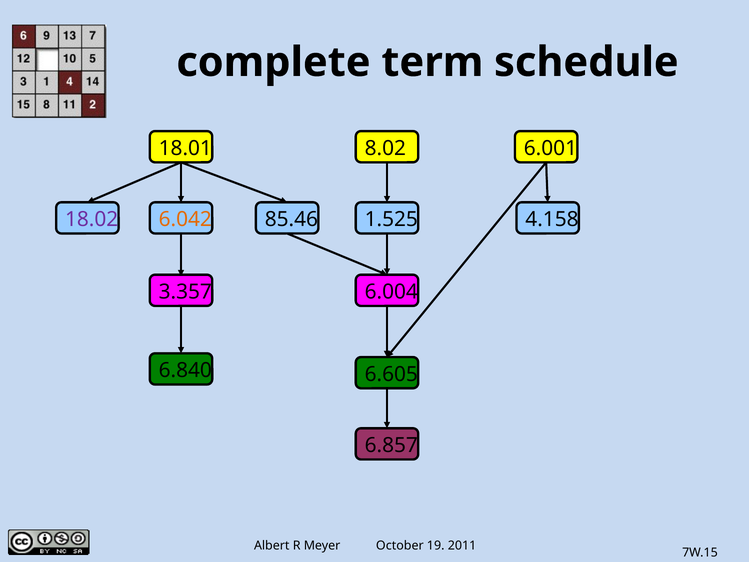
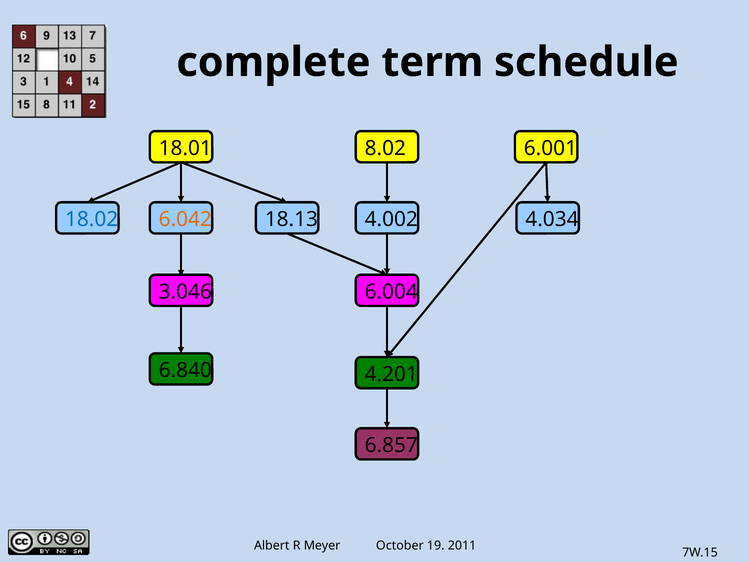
18.02 colour: purple -> blue
85.46: 85.46 -> 18.13
1.525: 1.525 -> 4.002
4.158: 4.158 -> 4.034
3.357: 3.357 -> 3.046
6.605: 6.605 -> 4.201
